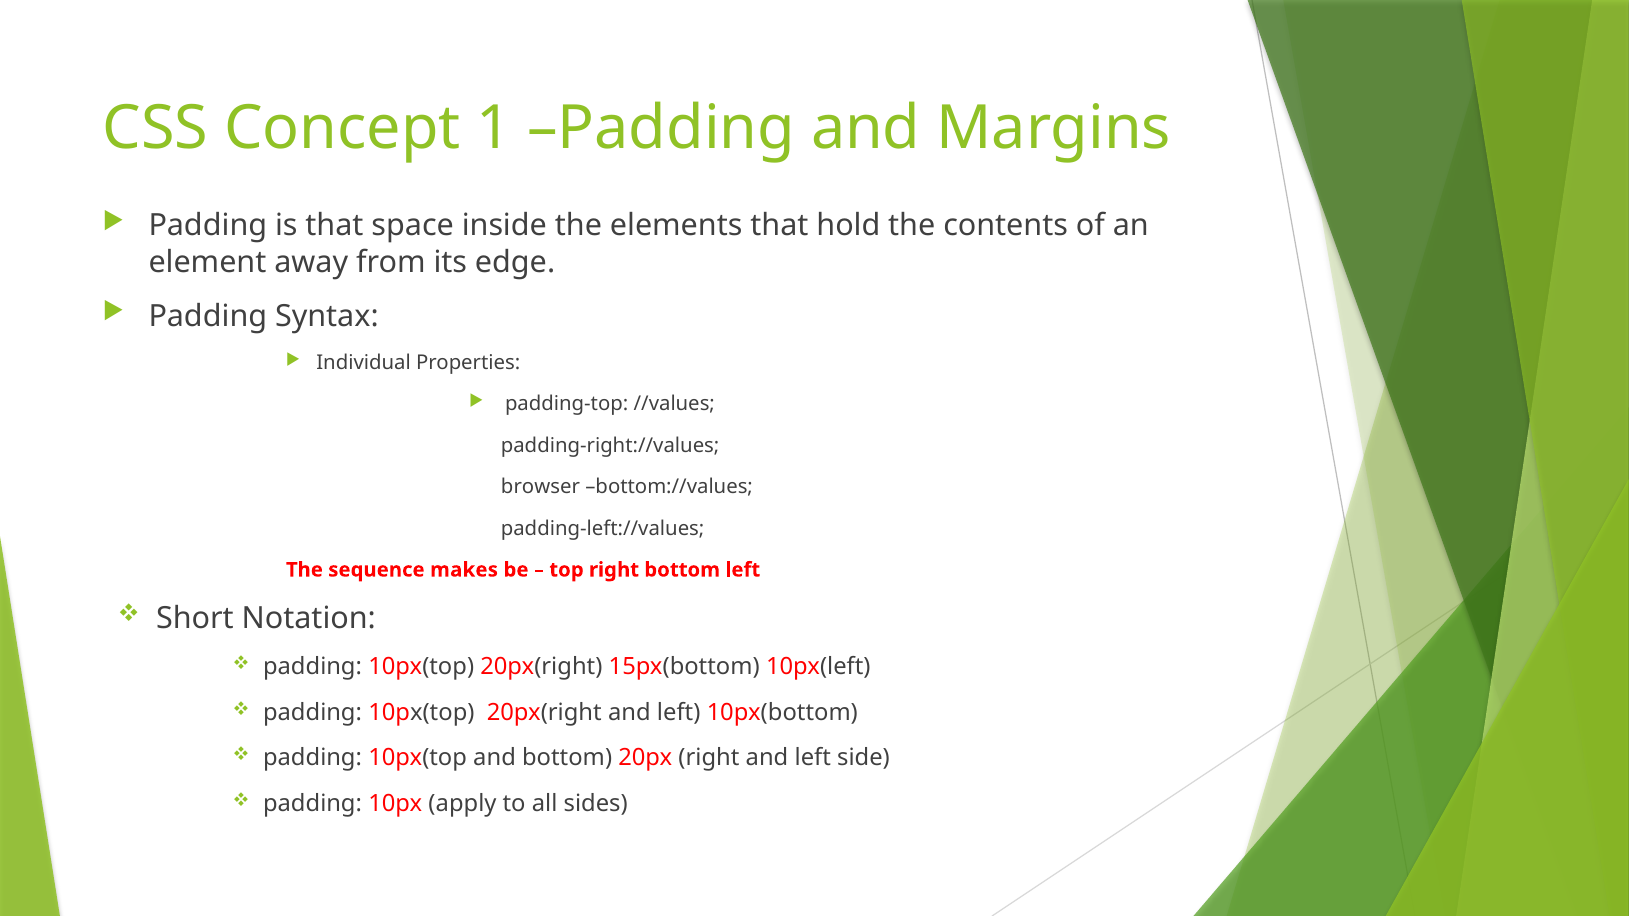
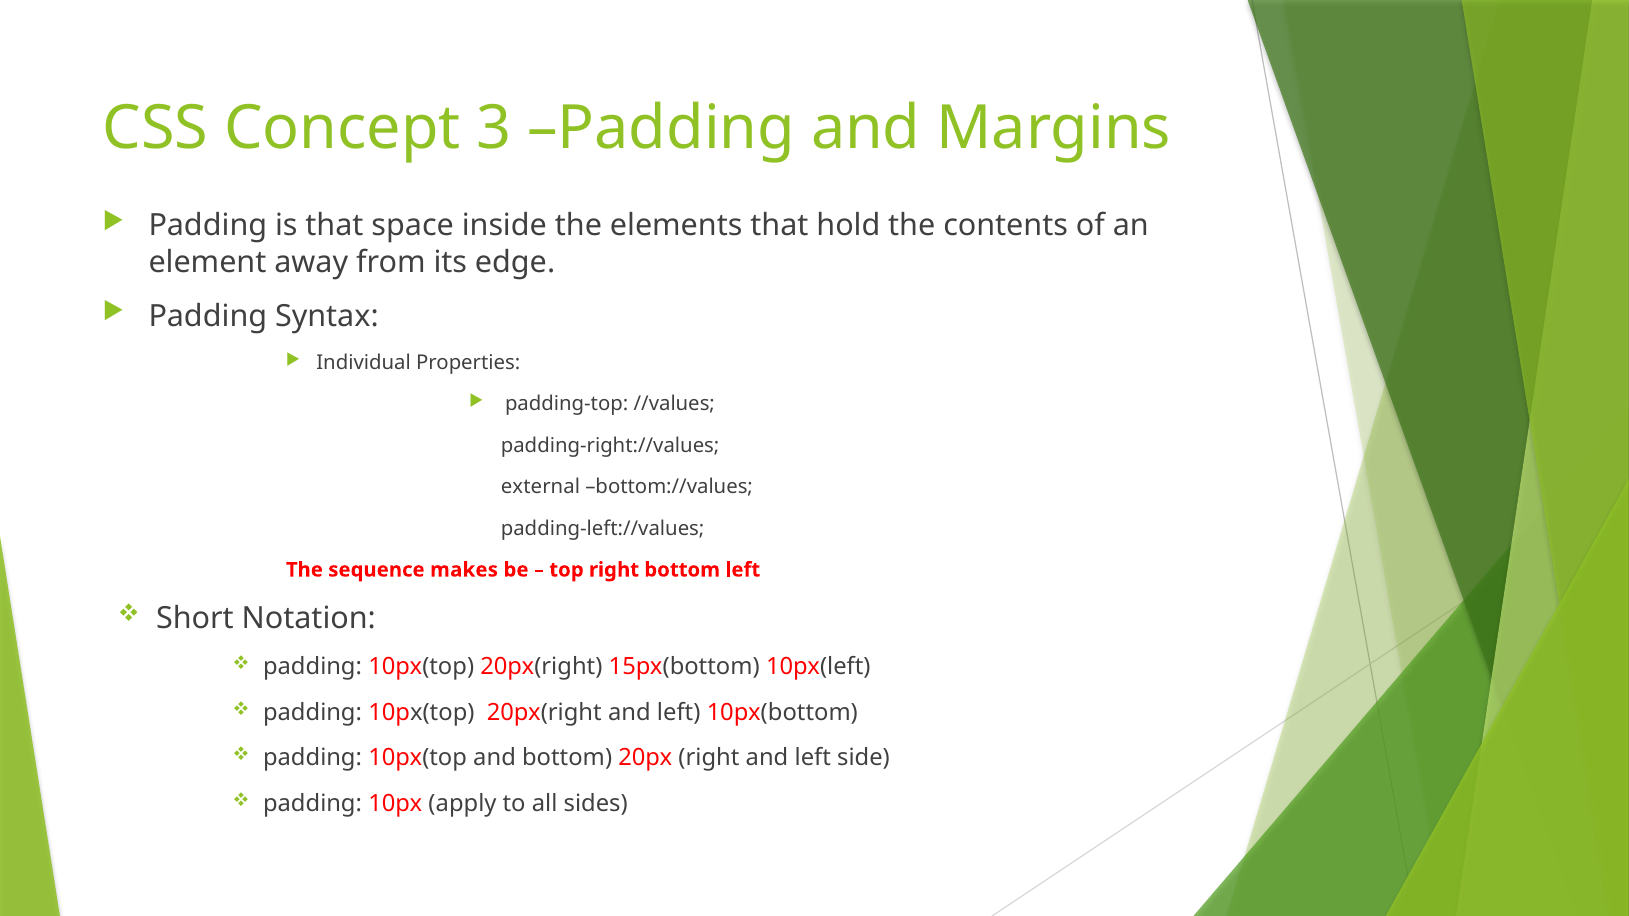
1: 1 -> 3
browser: browser -> external
